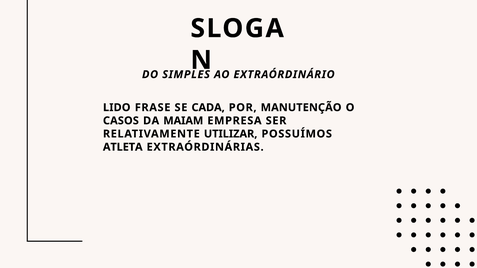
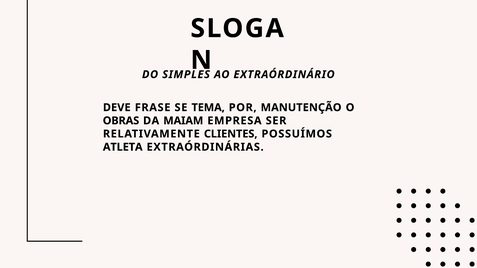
LIDO: LIDO -> DEVE
CADA: CADA -> TEMA
CASOS: CASOS -> OBRAS
UTILIZAR: UTILIZAR -> CLIENTES
